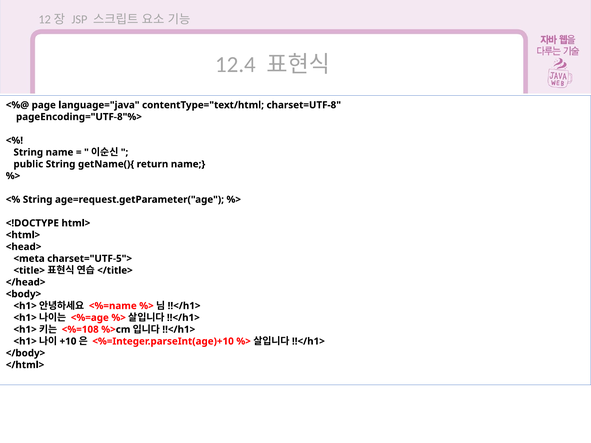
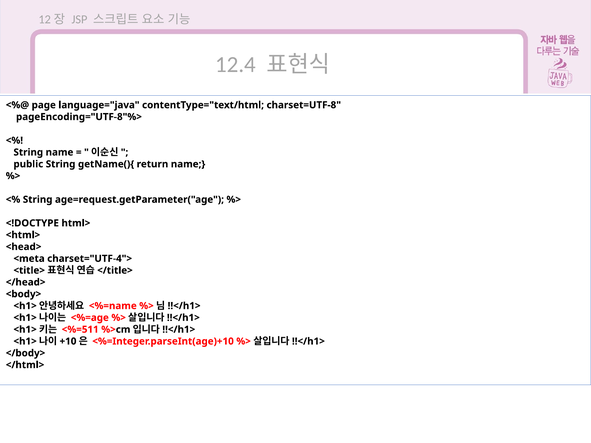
charset="UTF-5">: charset="UTF-5"> -> charset="UTF-4">
<%=108: <%=108 -> <%=511
